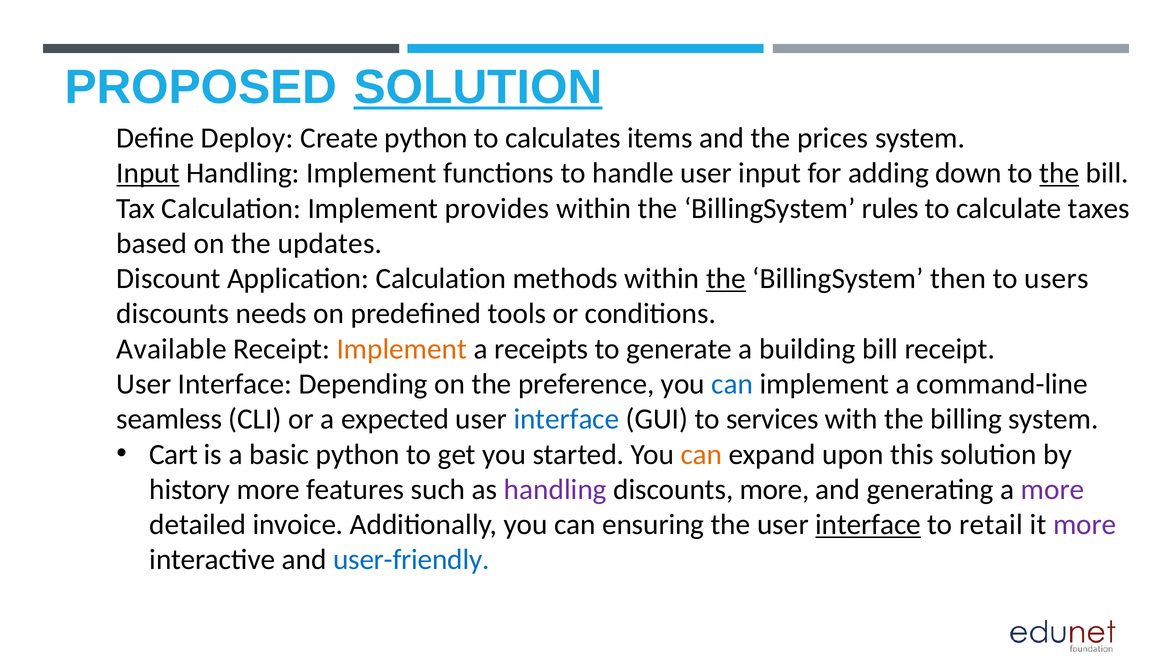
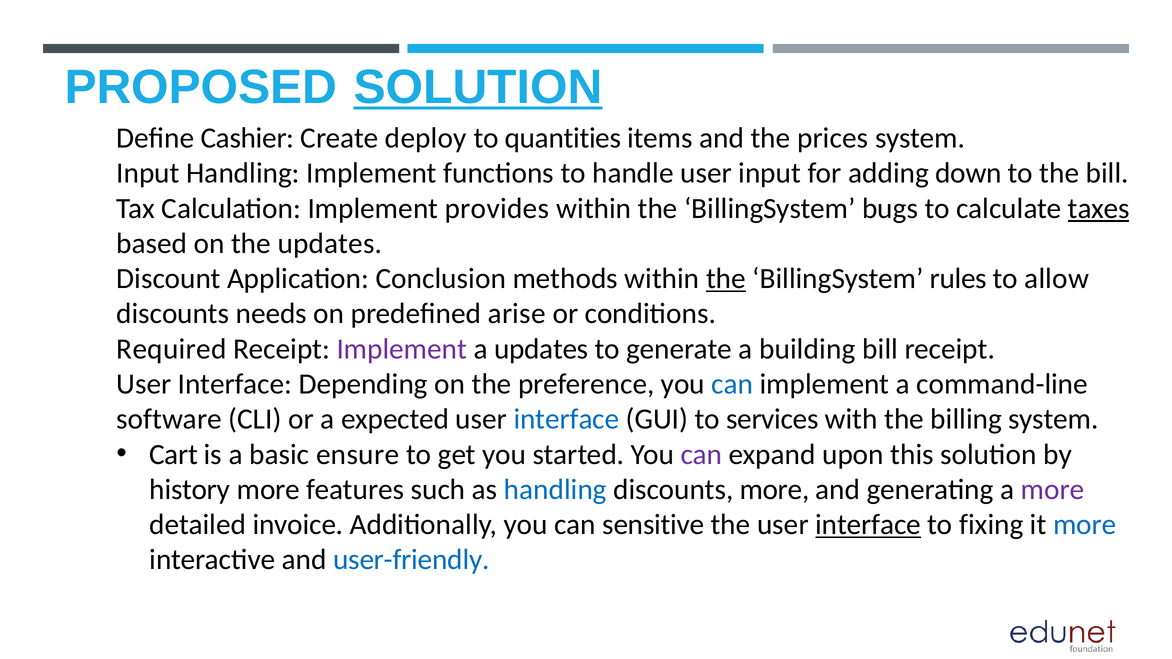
Deploy: Deploy -> Cashier
Create python: python -> deploy
calculates: calculates -> quantities
Input at (148, 173) underline: present -> none
the at (1059, 173) underline: present -> none
rules: rules -> bugs
taxes underline: none -> present
Application Calculation: Calculation -> Conclusion
then: then -> rules
users: users -> allow
tools: tools -> arise
Available: Available -> Required
Implement at (402, 349) colour: orange -> purple
a receipts: receipts -> updates
seamless: seamless -> software
basic python: python -> ensure
can at (701, 455) colour: orange -> purple
handling at (555, 490) colour: purple -> blue
ensuring: ensuring -> sensitive
retail: retail -> fixing
more at (1085, 525) colour: purple -> blue
